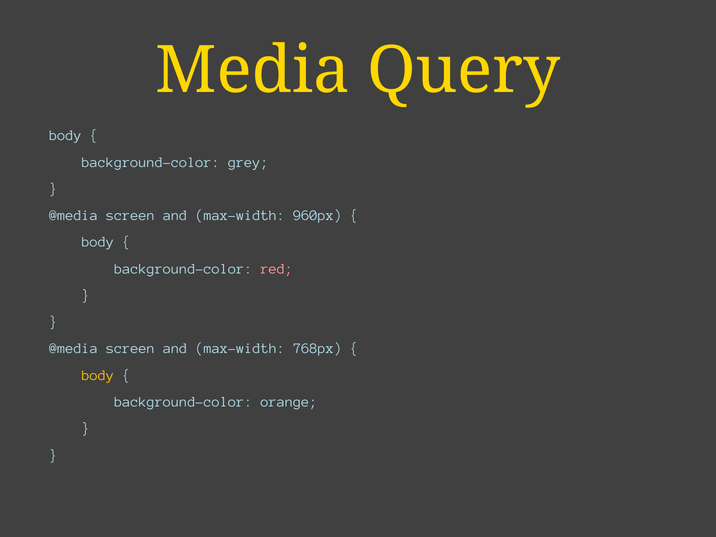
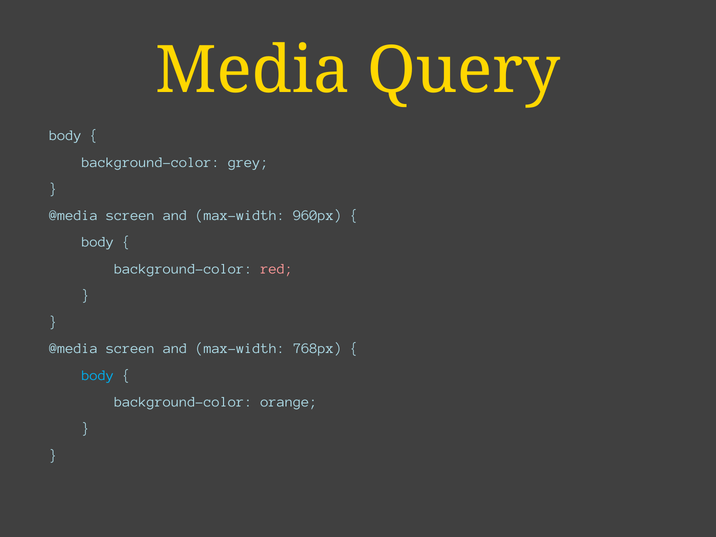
body at (98, 375) colour: yellow -> light blue
